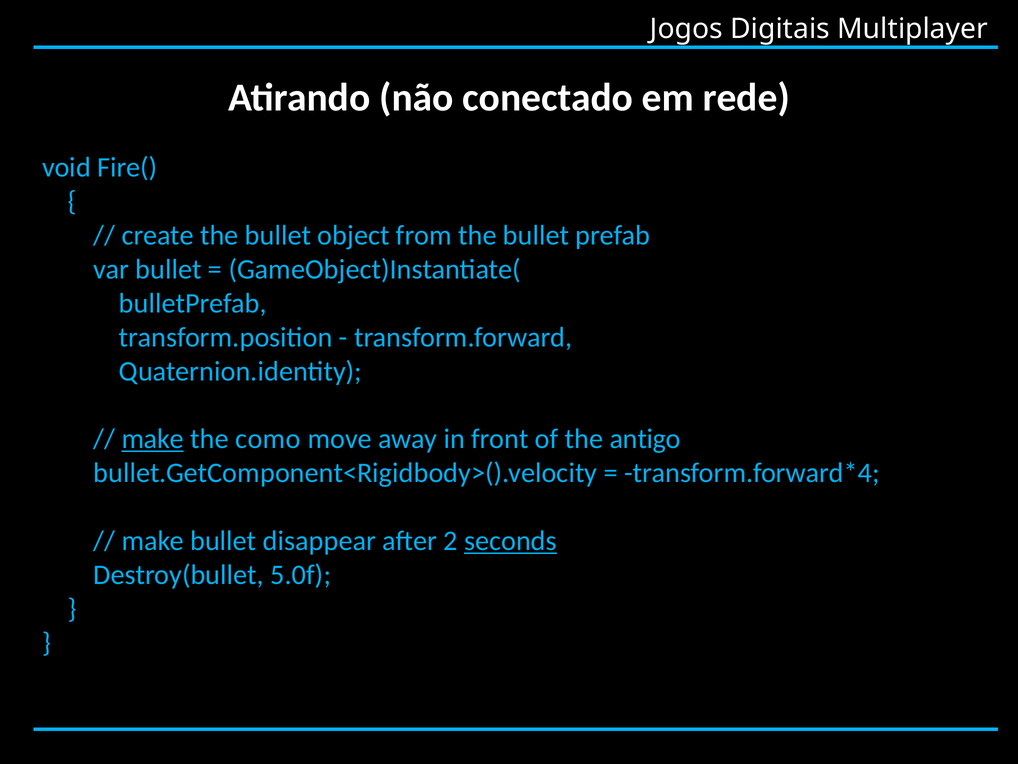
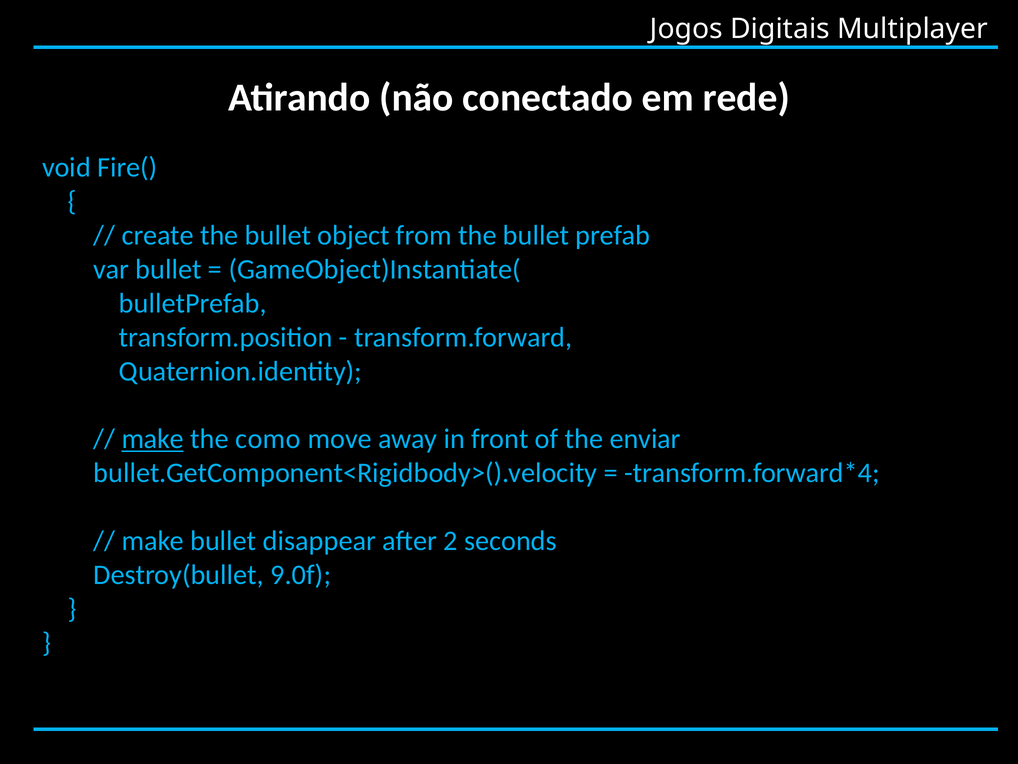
antigo: antigo -> enviar
seconds underline: present -> none
5.0f: 5.0f -> 9.0f
